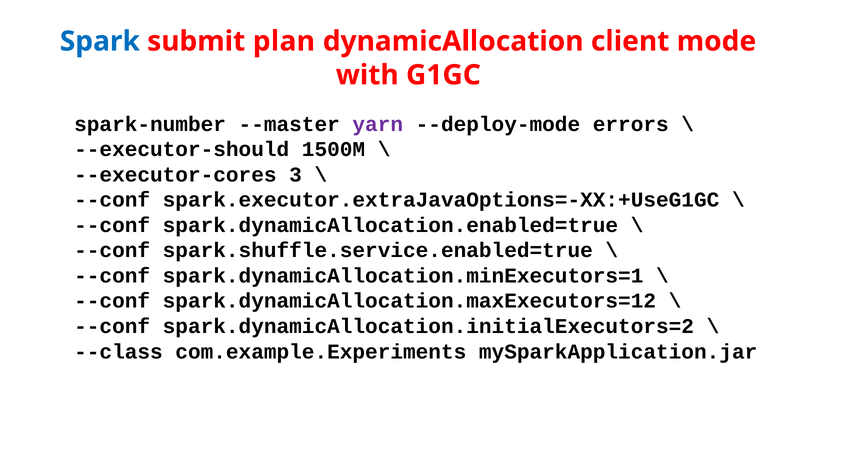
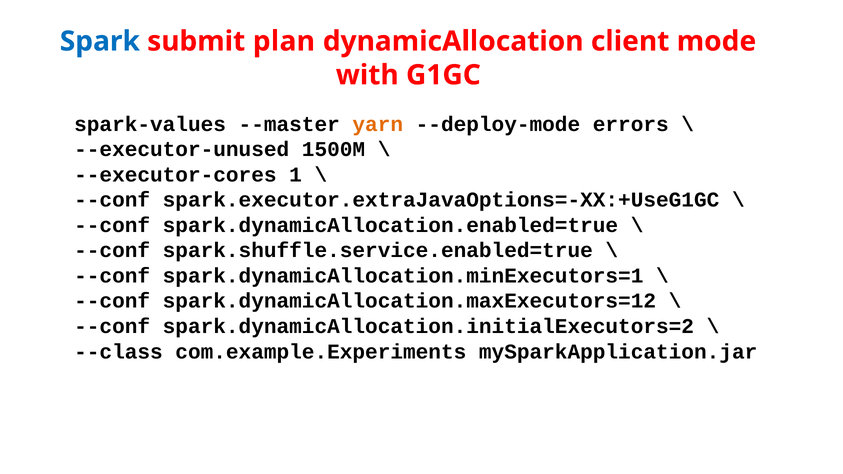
spark-number: spark-number -> spark-values
yarn colour: purple -> orange
--executor-should: --executor-should -> --executor-unused
3: 3 -> 1
